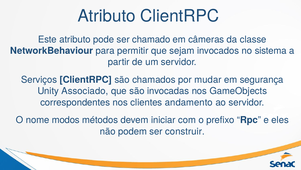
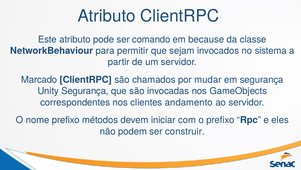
chamado: chamado -> comando
câmeras: câmeras -> because
Serviços: Serviços -> Marcado
Unity Associado: Associado -> Segurança
nome modos: modos -> prefixo
